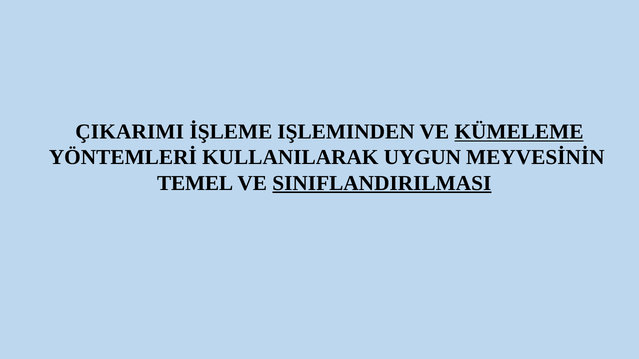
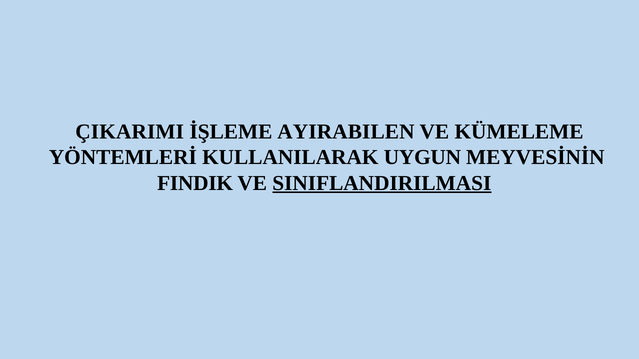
IŞLEMINDEN: IŞLEMINDEN -> AYIRABILEN
KÜMELEME underline: present -> none
TEMEL: TEMEL -> FINDIK
